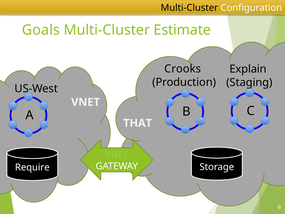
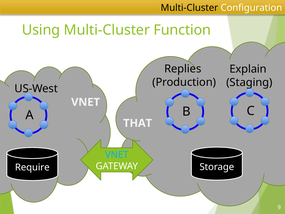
Goals: Goals -> Using
Estimate: Estimate -> Function
Crooks: Crooks -> Replies
VNET at (117, 155) colour: light green -> light blue
